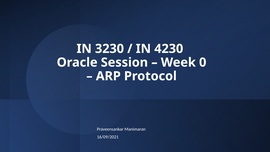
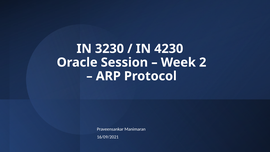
0: 0 -> 2
